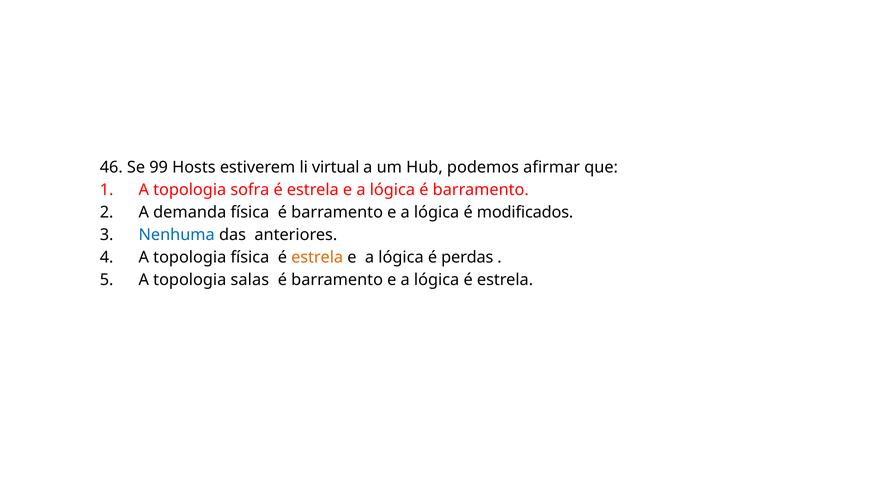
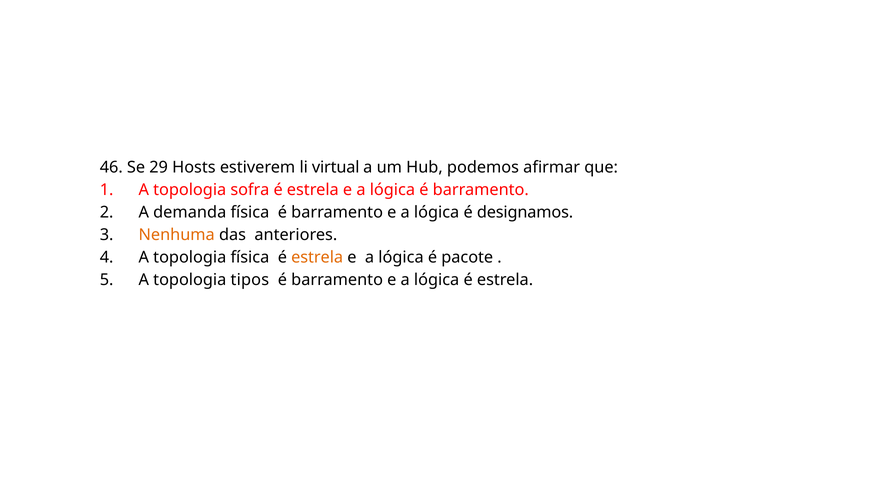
99: 99 -> 29
modificados: modificados -> designamos
Nenhuma colour: blue -> orange
perdas: perdas -> pacote
salas: salas -> tipos
